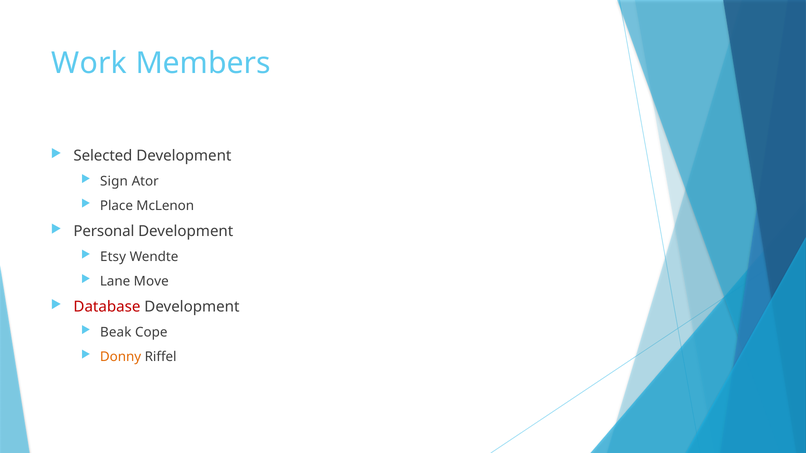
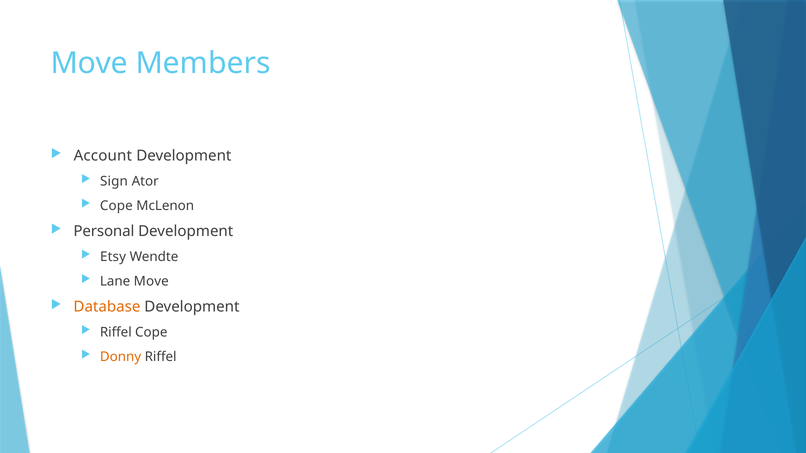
Work at (89, 64): Work -> Move
Selected: Selected -> Account
Place at (116, 206): Place -> Cope
Database colour: red -> orange
Beak at (116, 333): Beak -> Riffel
